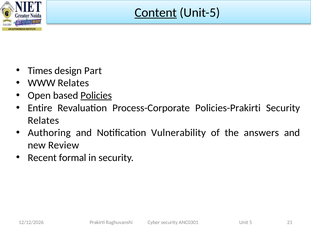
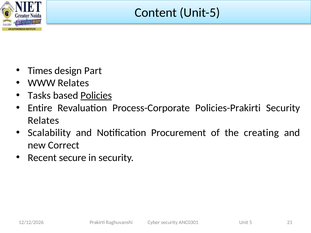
Content underline: present -> none
Open: Open -> Tasks
Authoring: Authoring -> Scalability
Vulnerability: Vulnerability -> Procurement
answers: answers -> creating
Review: Review -> Correct
formal: formal -> secure
